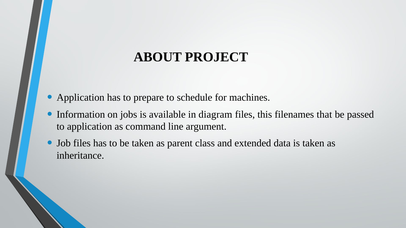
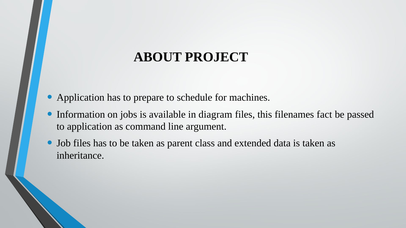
that: that -> fact
